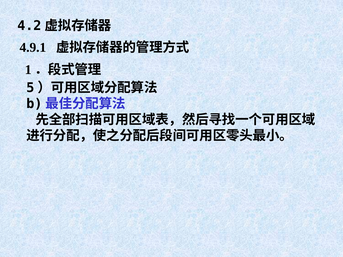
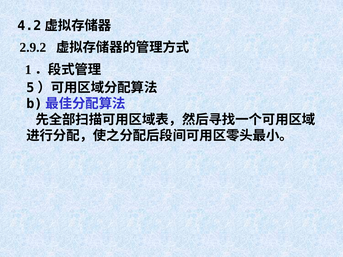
4.9.1: 4.9.1 -> 2.9.2
